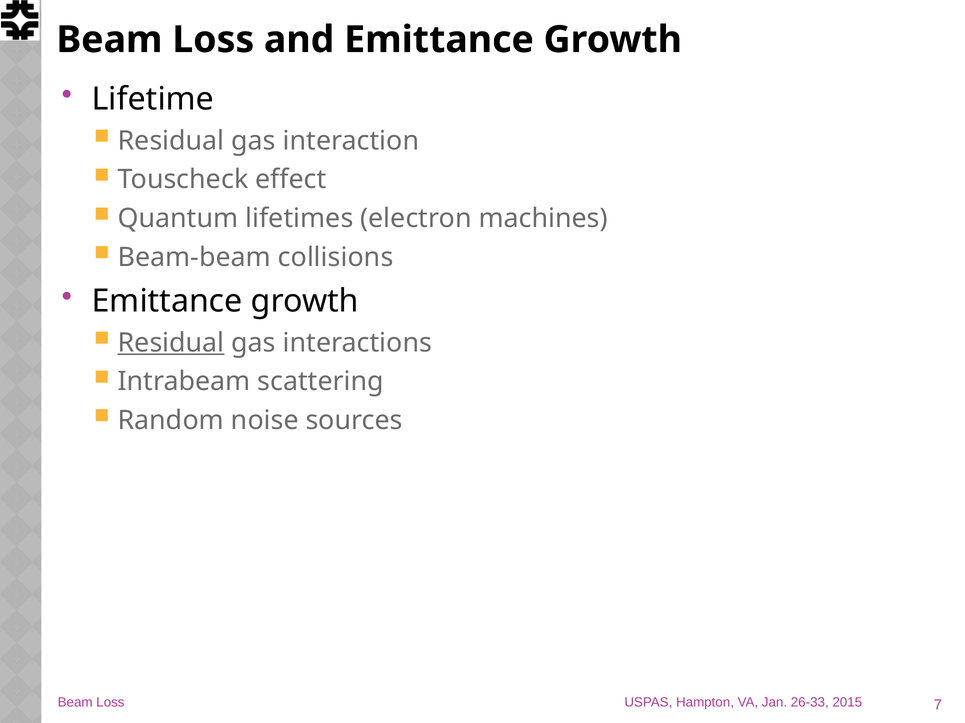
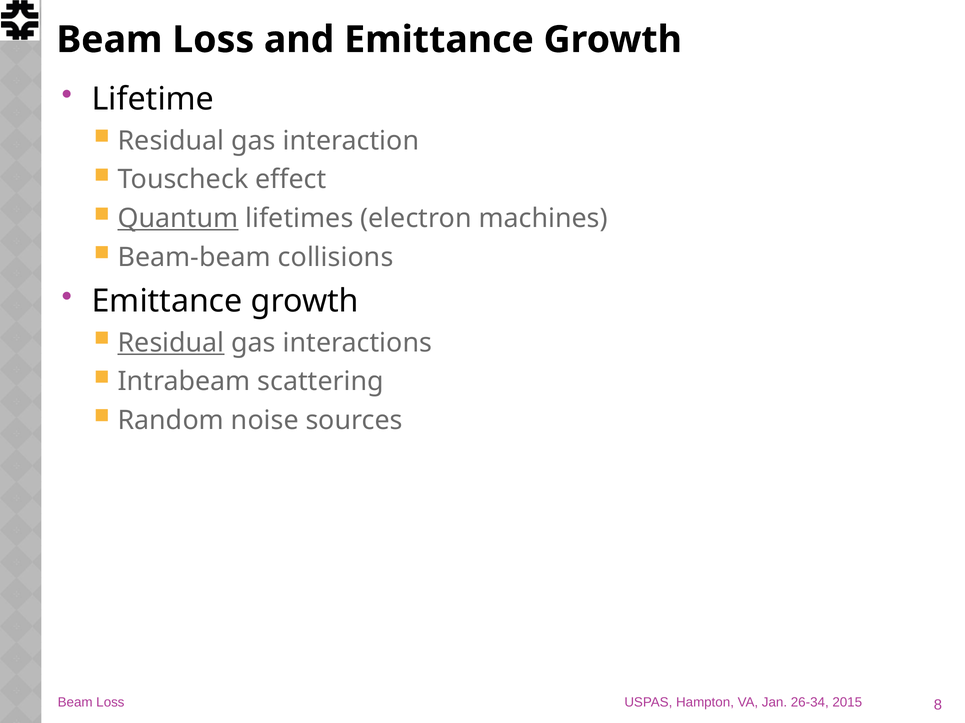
Quantum underline: none -> present
26-33: 26-33 -> 26-34
7: 7 -> 8
